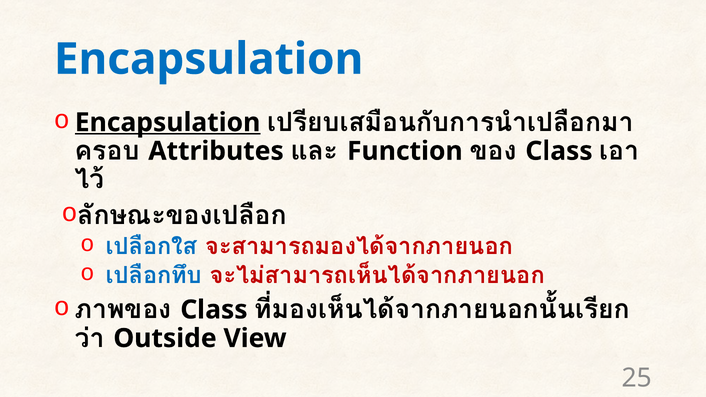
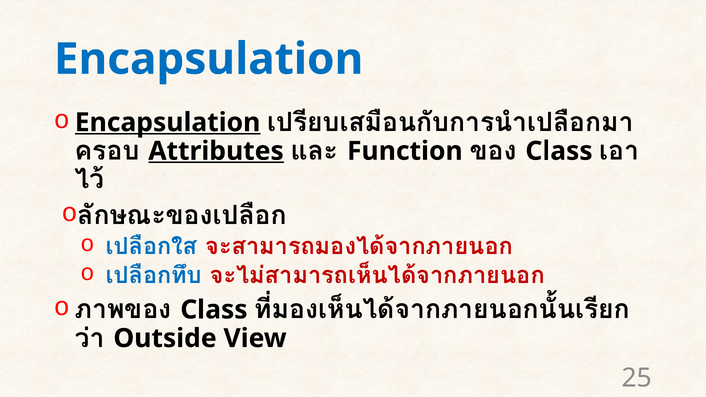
Attributes underline: none -> present
